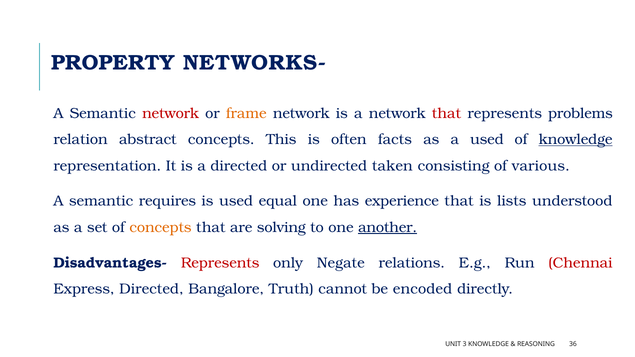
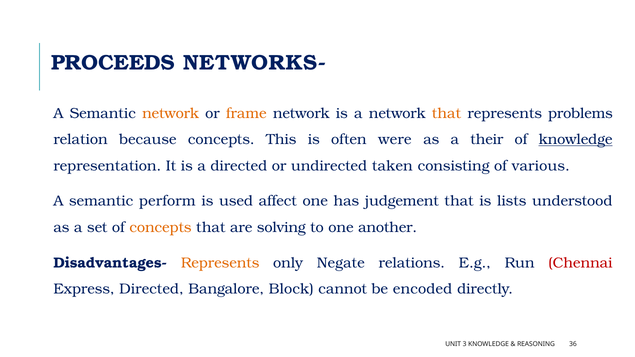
PROPERTY: PROPERTY -> PROCEEDS
network at (171, 113) colour: red -> orange
that at (446, 113) colour: red -> orange
abstract: abstract -> because
facts: facts -> were
a used: used -> their
requires: requires -> perform
equal: equal -> affect
experience: experience -> judgement
another underline: present -> none
Represents at (220, 263) colour: red -> orange
Truth: Truth -> Block
